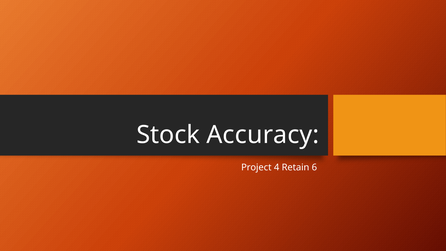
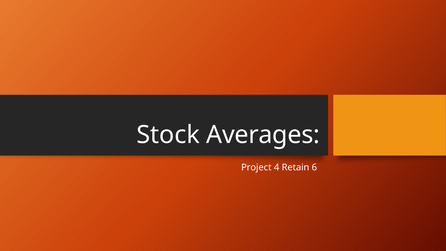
Accuracy: Accuracy -> Averages
